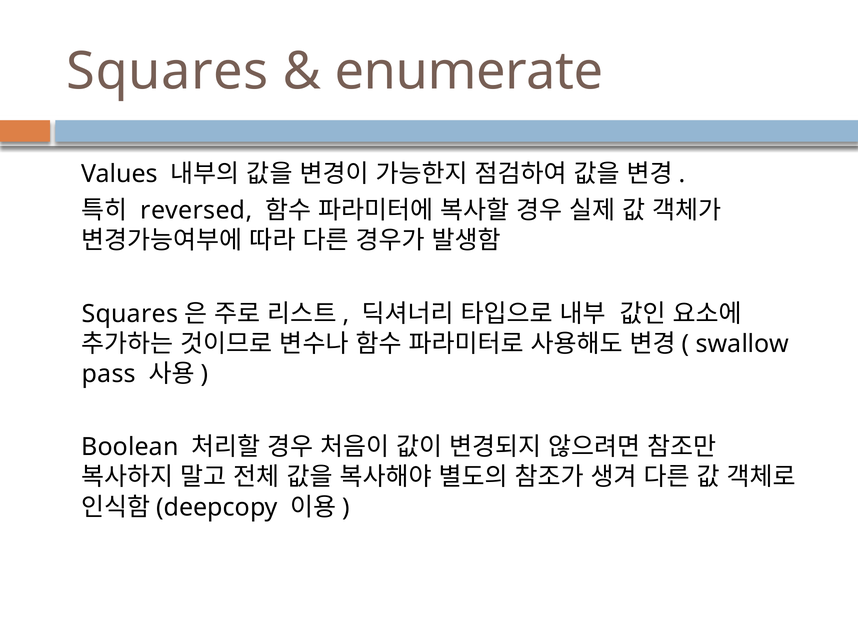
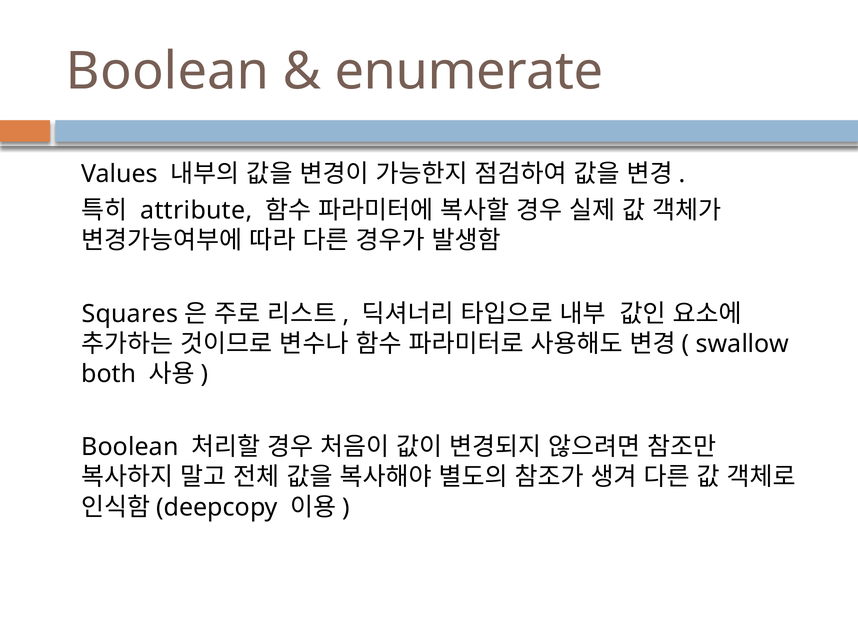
Squares at (167, 72): Squares -> Boolean
reversed: reversed -> attribute
pass: pass -> both
